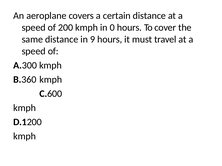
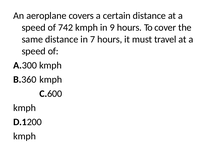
200: 200 -> 742
0: 0 -> 9
9: 9 -> 7
